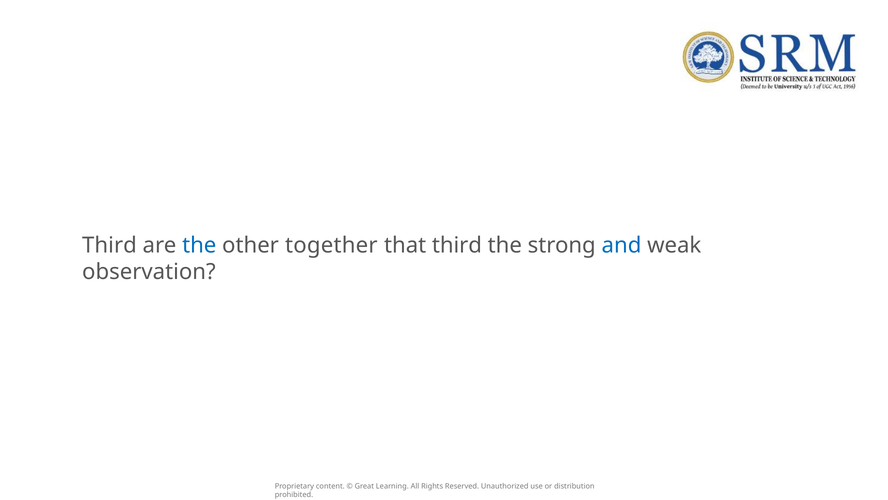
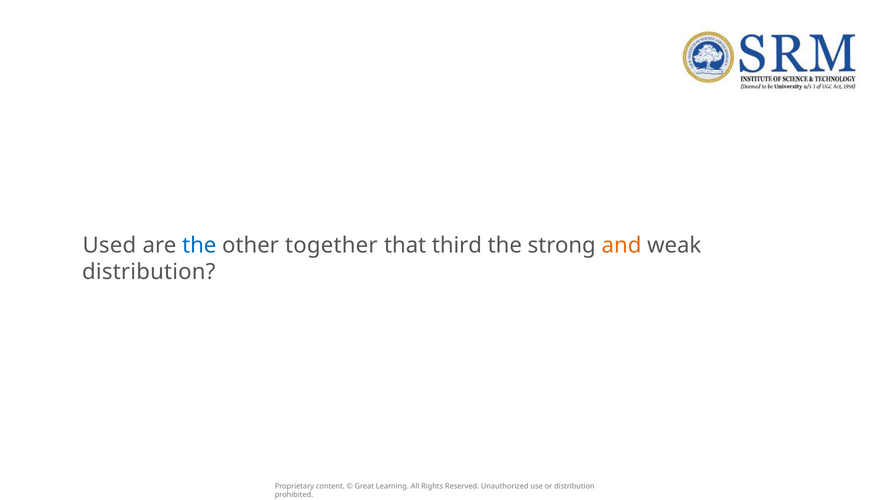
Third at (109, 245): Third -> Used
and colour: blue -> orange
observation at (149, 272): observation -> distribution
